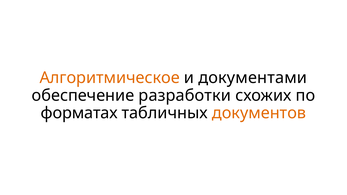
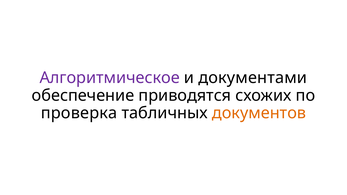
Алгоритмическое colour: orange -> purple
разработки: разработки -> приводятся
форматах: форматах -> проверка
